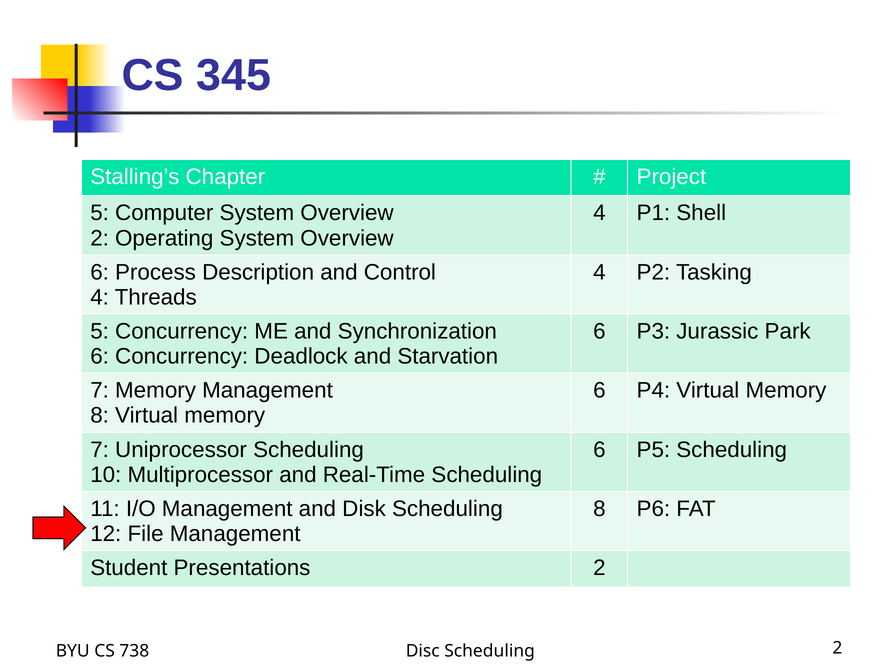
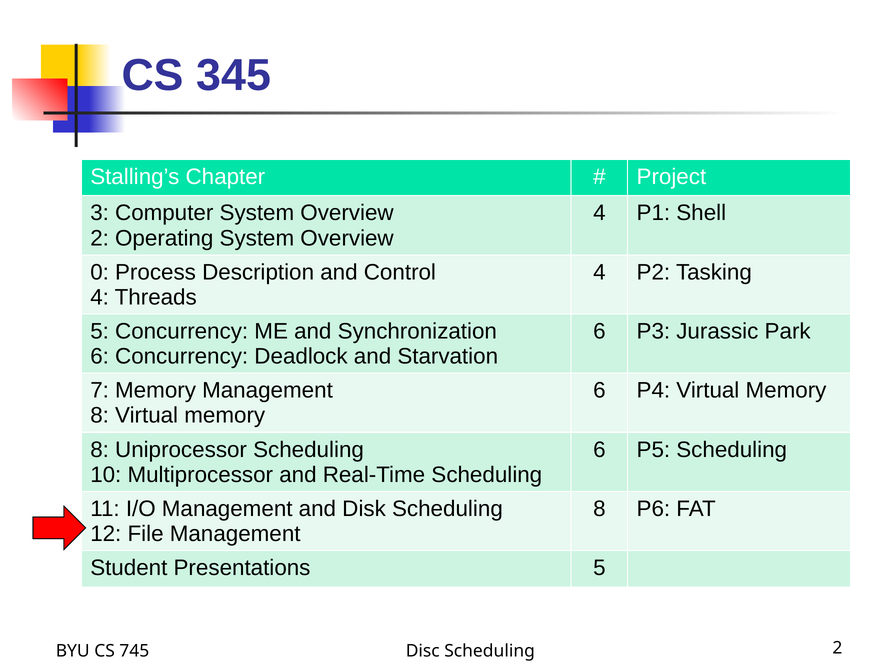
5 at (100, 213): 5 -> 3
6 at (100, 272): 6 -> 0
7 at (100, 450): 7 -> 8
Presentations 2: 2 -> 5
738: 738 -> 745
